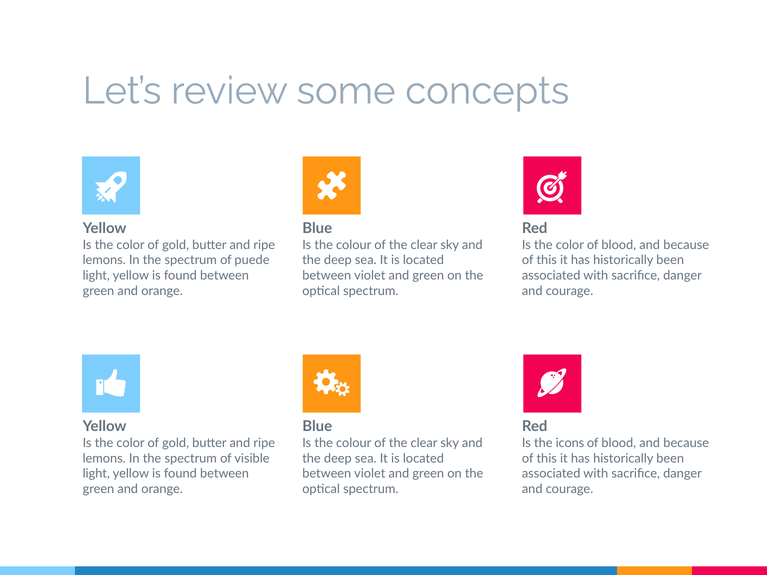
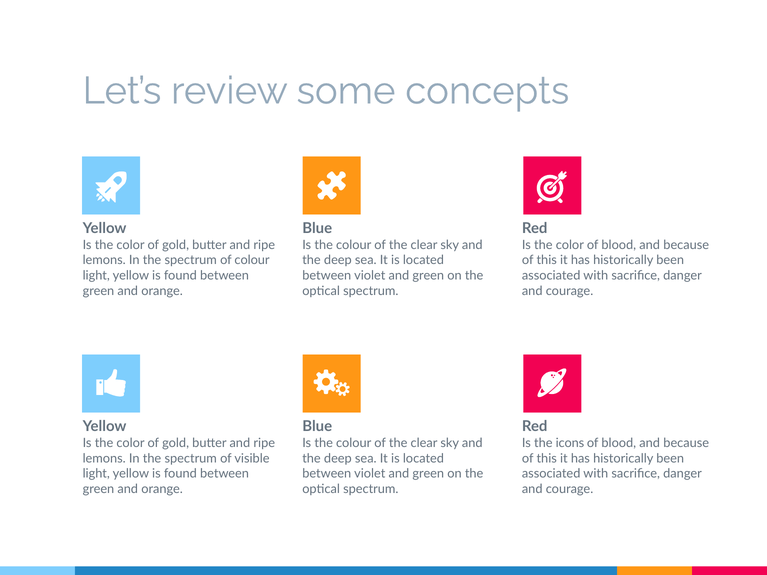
of puede: puede -> colour
